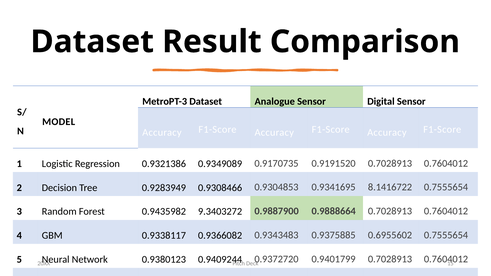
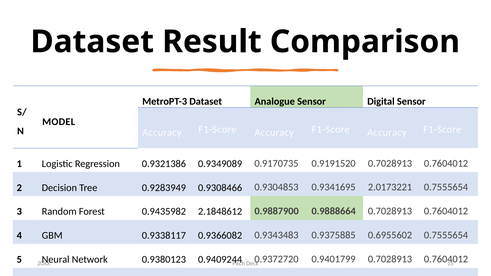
8.1416722: 8.1416722 -> 2.0173221
9.3403272: 9.3403272 -> 2.1848612
